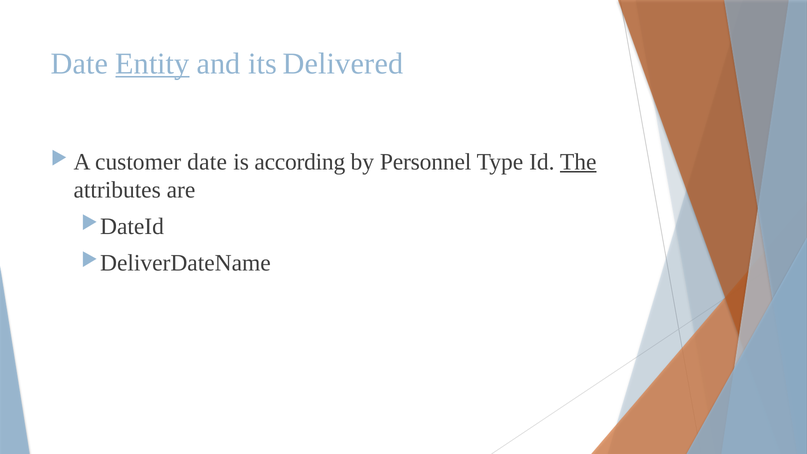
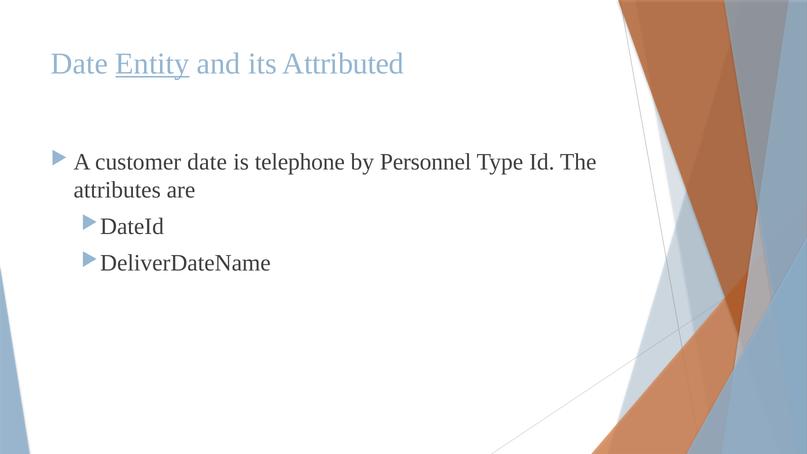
Delivered: Delivered -> Attributed
according: according -> telephone
The underline: present -> none
